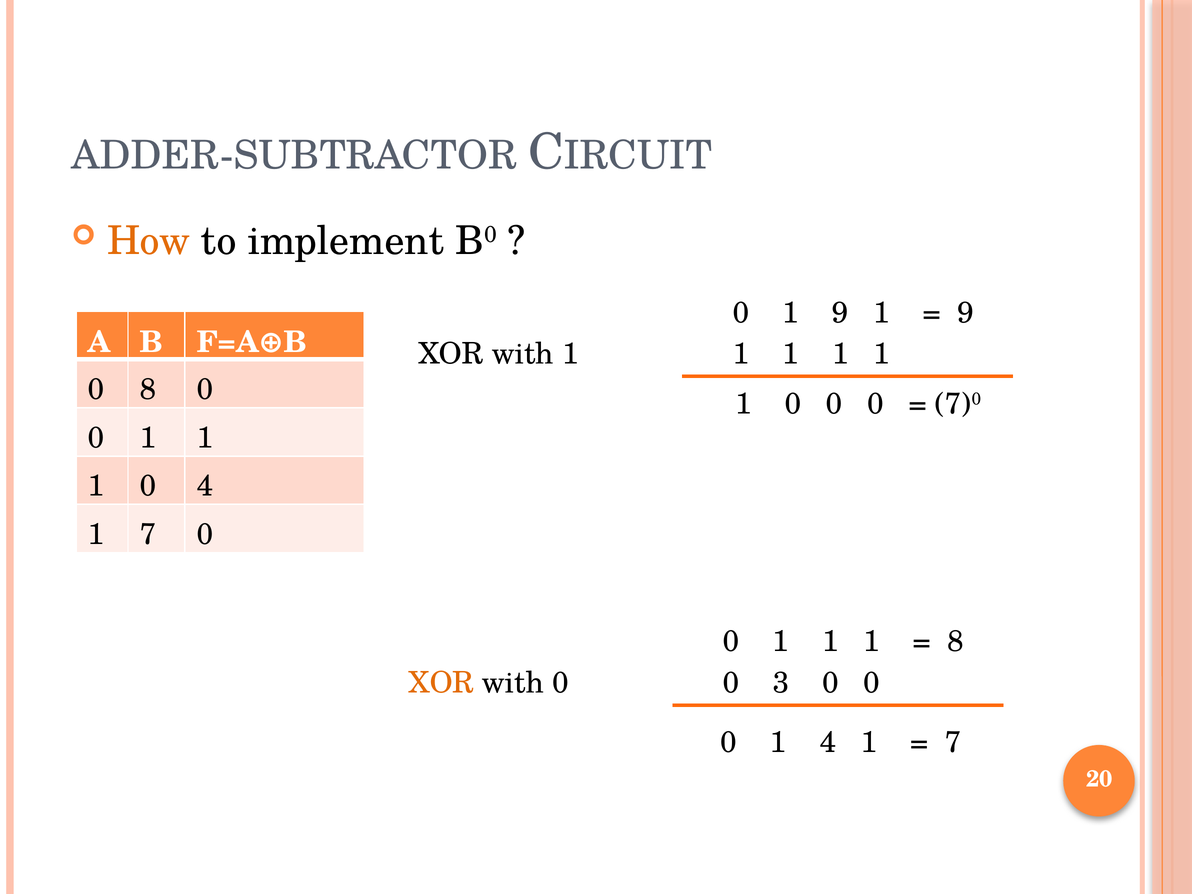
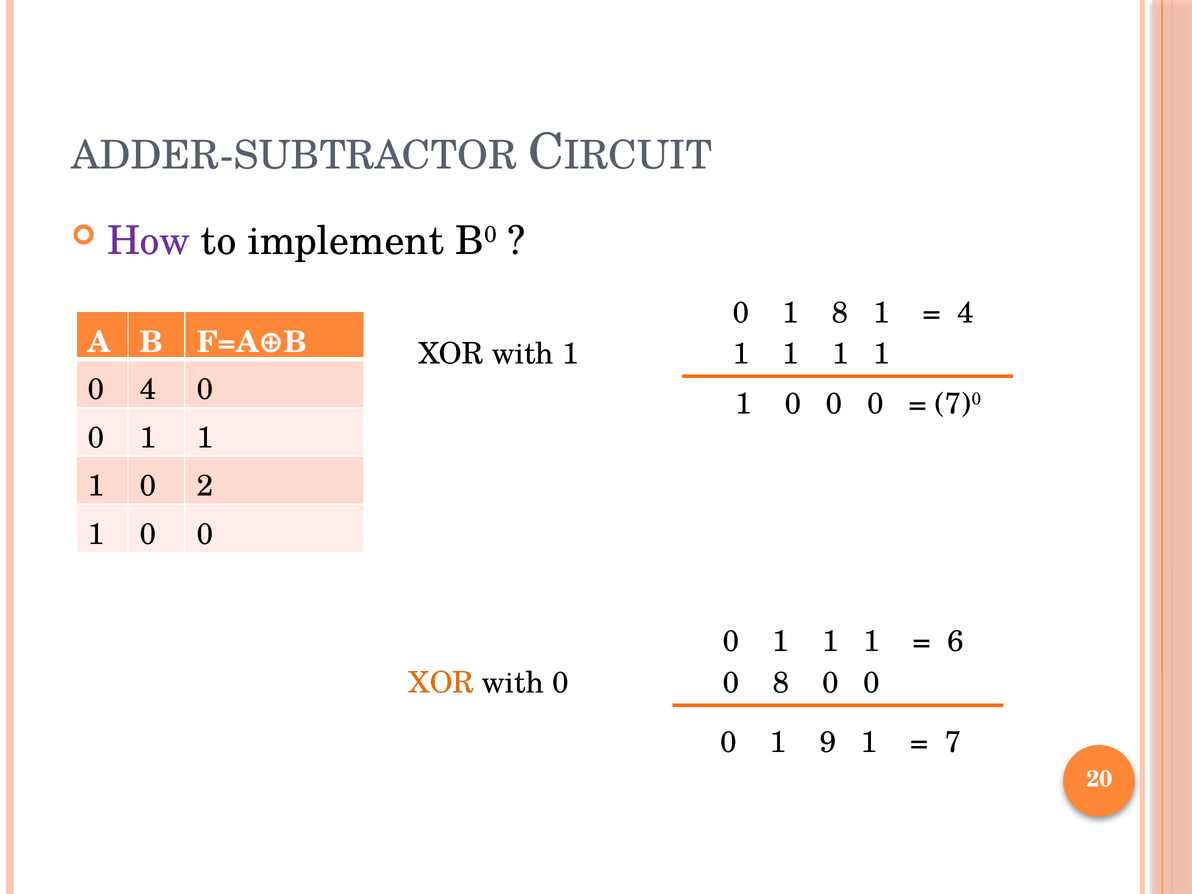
How colour: orange -> purple
1 9: 9 -> 8
9 at (966, 313): 9 -> 4
0 8: 8 -> 4
0 4: 4 -> 2
7 at (148, 534): 7 -> 0
8 at (956, 642): 8 -> 6
0 3: 3 -> 8
1 4: 4 -> 9
